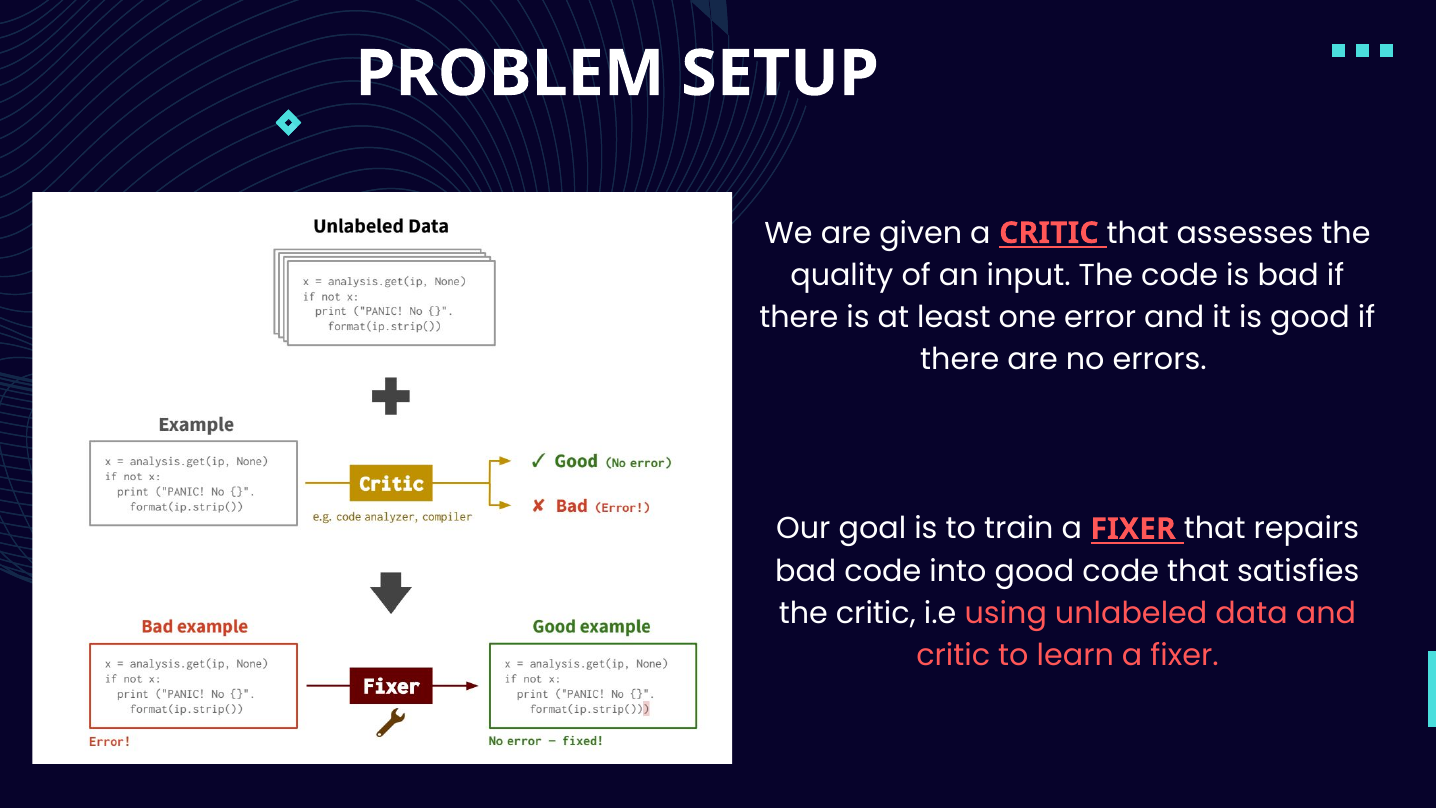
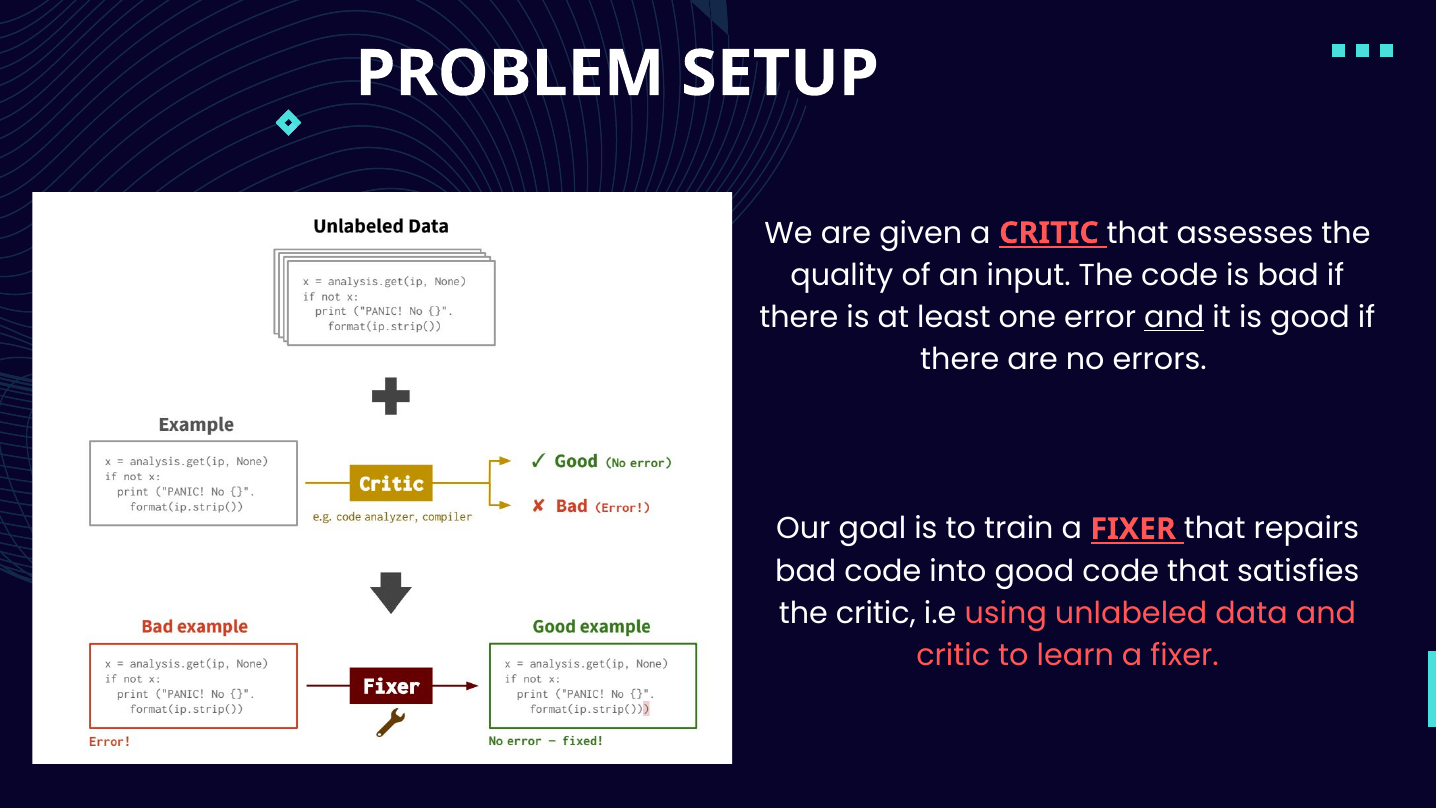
and at (1174, 317) underline: none -> present
